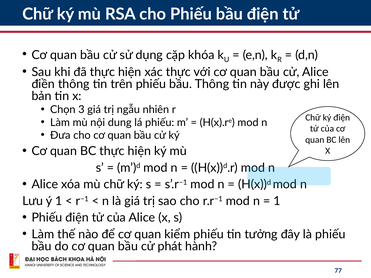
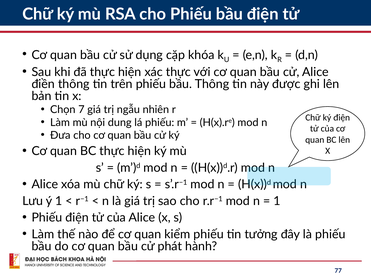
3: 3 -> 7
